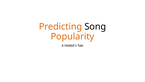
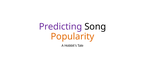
Predicting colour: orange -> purple
